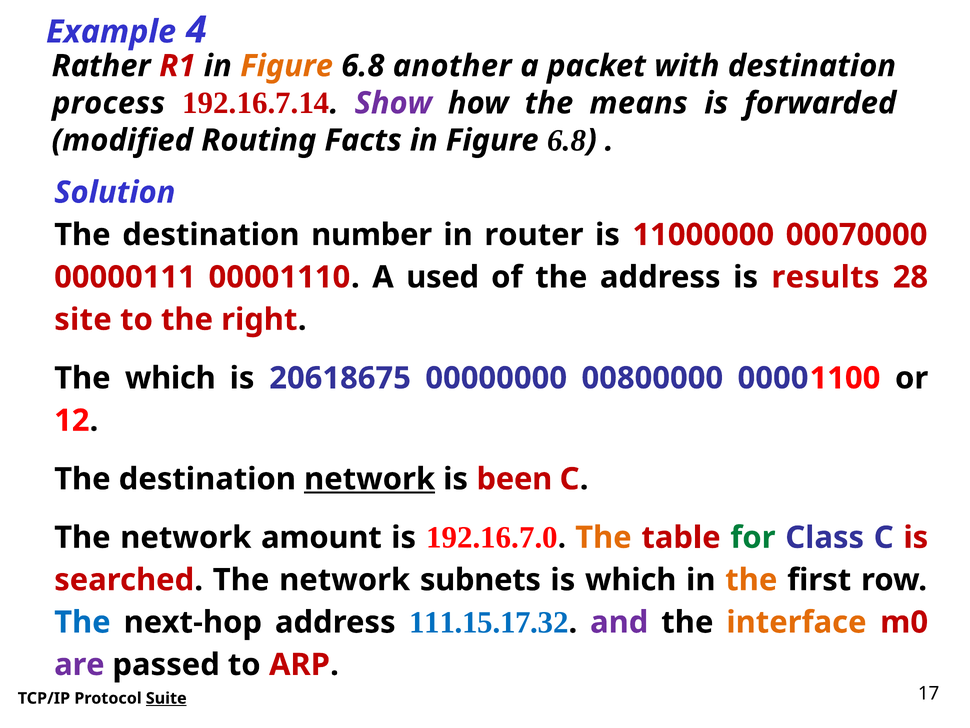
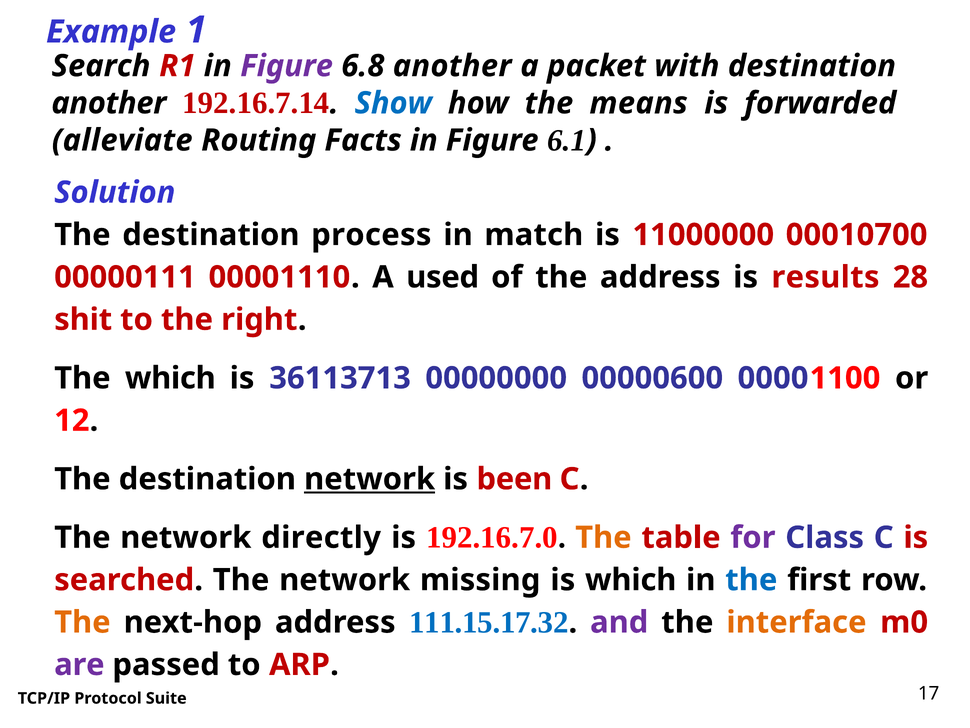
4: 4 -> 1
Rather: Rather -> Search
Figure at (287, 66) colour: orange -> purple
process at (109, 103): process -> another
Show colour: purple -> blue
modified: modified -> alleviate
6.8 at (567, 140): 6.8 -> 6.1
number: number -> process
router: router -> match
00070000: 00070000 -> 00010700
site: site -> shit
20618675: 20618675 -> 36113713
00800000: 00800000 -> 00000600
amount: amount -> directly
for colour: green -> purple
subnets: subnets -> missing
the at (751, 580) colour: orange -> blue
The at (82, 622) colour: blue -> orange
Suite underline: present -> none
